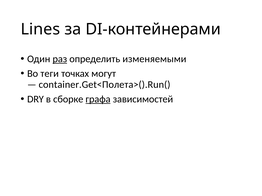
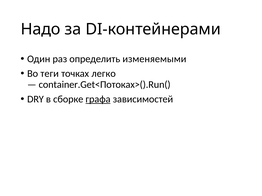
Lines: Lines -> Надо
раз underline: present -> none
могут: могут -> легко
container.Get<Полета>().Run(: container.Get<Полета>().Run( -> container.Get<Потоках>().Run(
